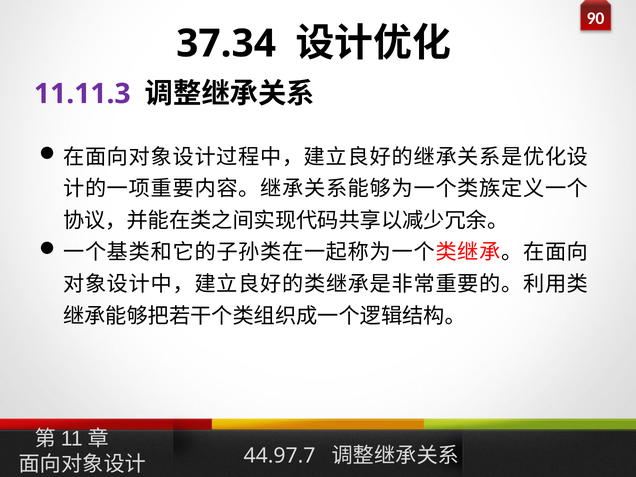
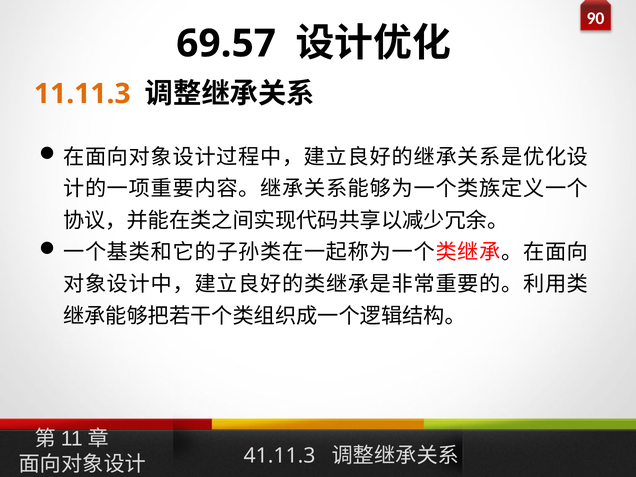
37.34: 37.34 -> 69.57
11.11.3 colour: purple -> orange
44.97.7: 44.97.7 -> 41.11.3
